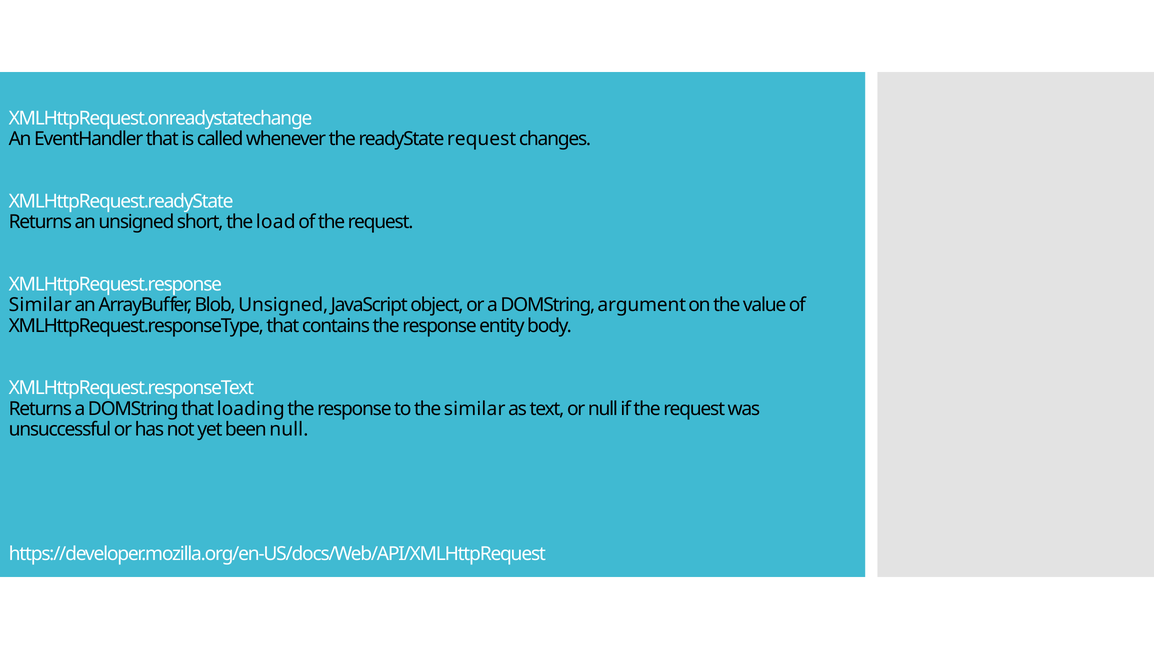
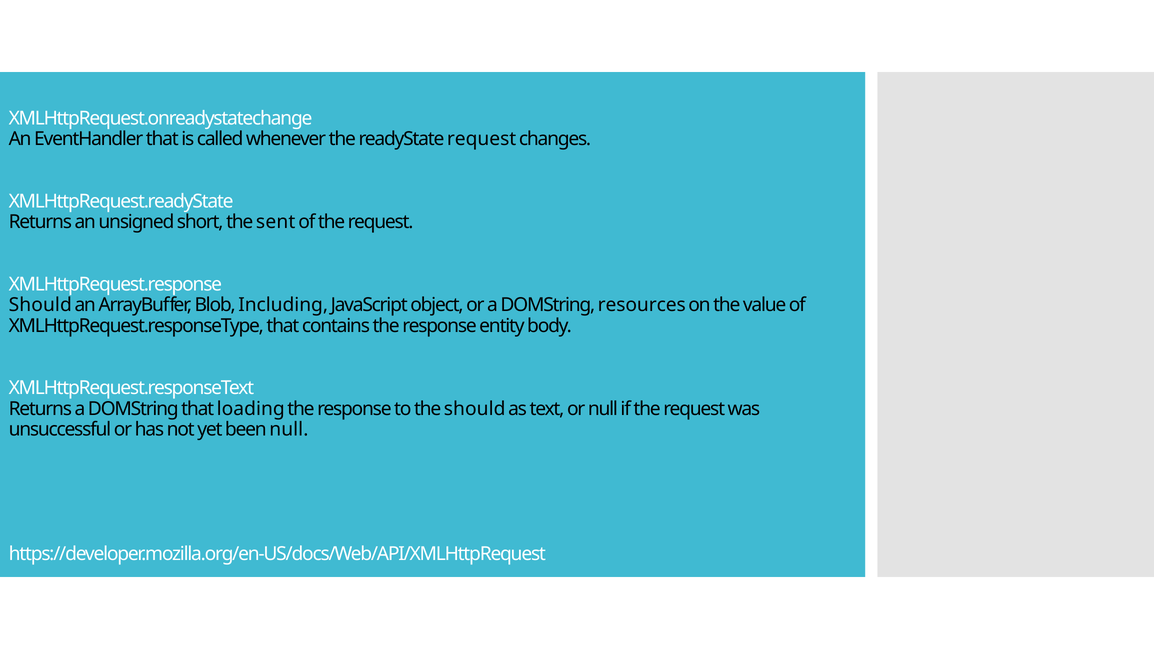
load: load -> sent
Similar at (40, 305): Similar -> Should
Blob Unsigned: Unsigned -> Including
argument: argument -> resources
the similar: similar -> should
